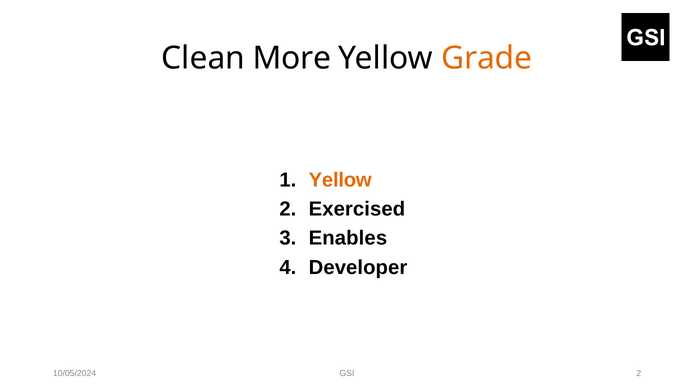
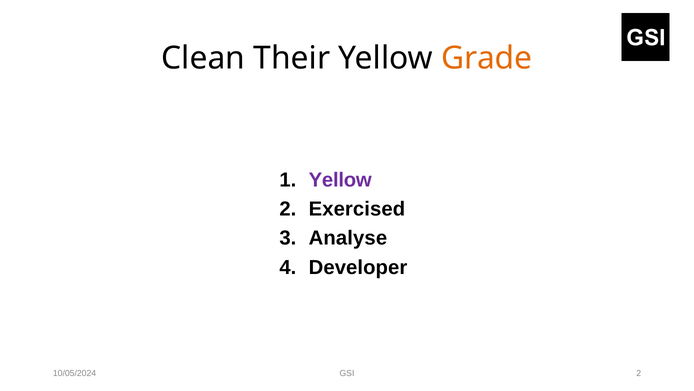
More: More -> Their
Yellow at (340, 180) colour: orange -> purple
Enables: Enables -> Analyse
